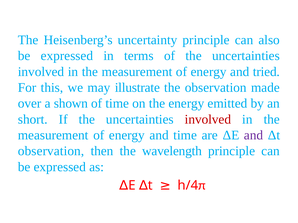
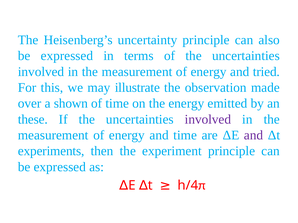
short: short -> these
involved at (208, 120) colour: red -> purple
observation at (51, 151): observation -> experiments
wavelength: wavelength -> experiment
